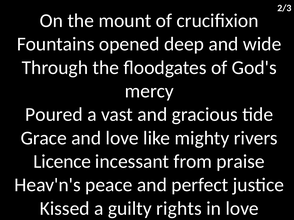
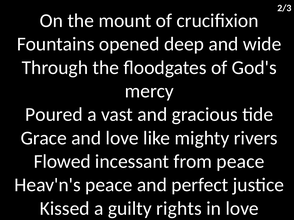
Licence: Licence -> Flowed
from praise: praise -> peace
